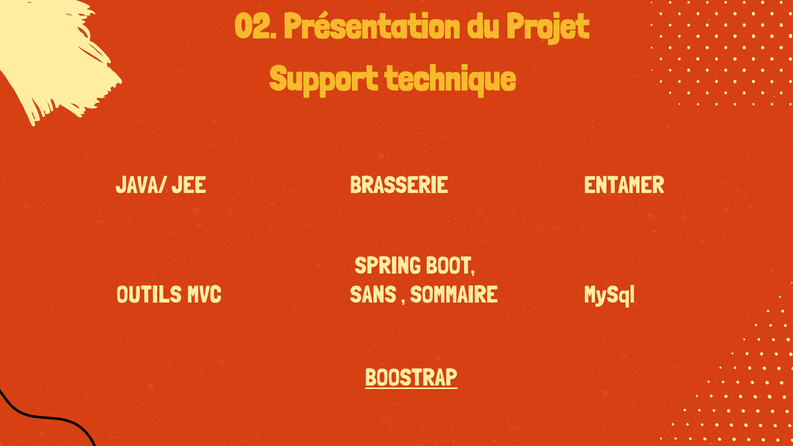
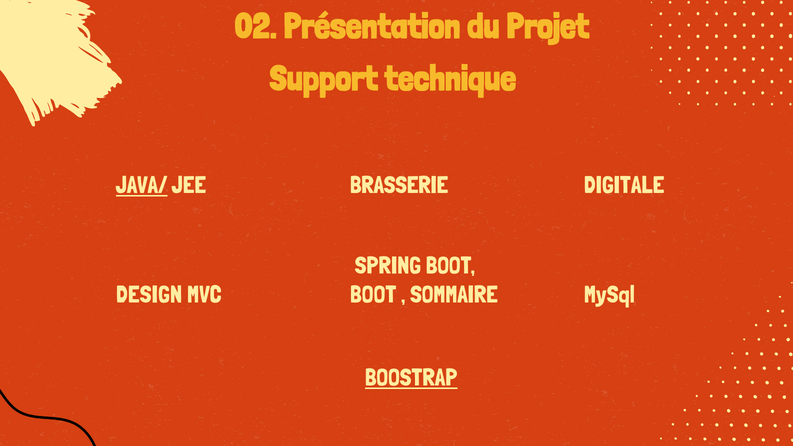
JAVA/ underline: none -> present
ENTAMER: ENTAMER -> DIGITALE
OUTILS: OUTILS -> DESIGN
SANS at (373, 295): SANS -> BOOT
